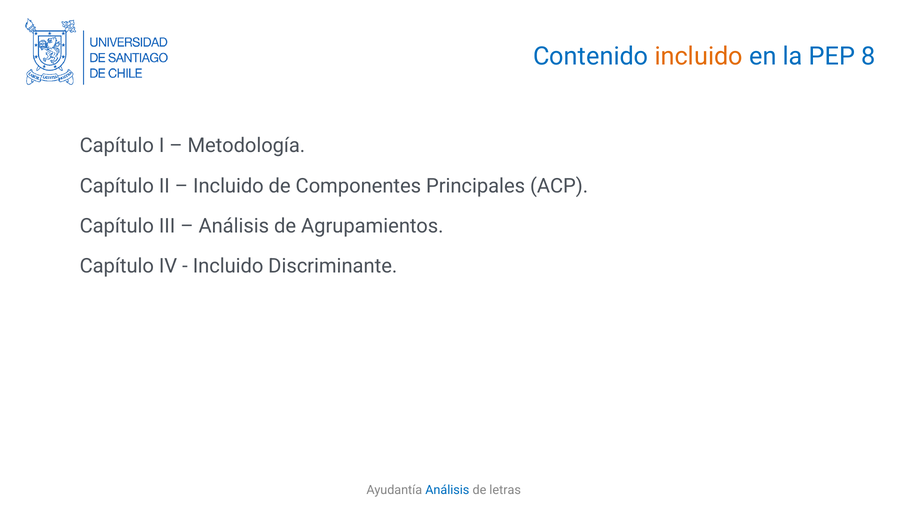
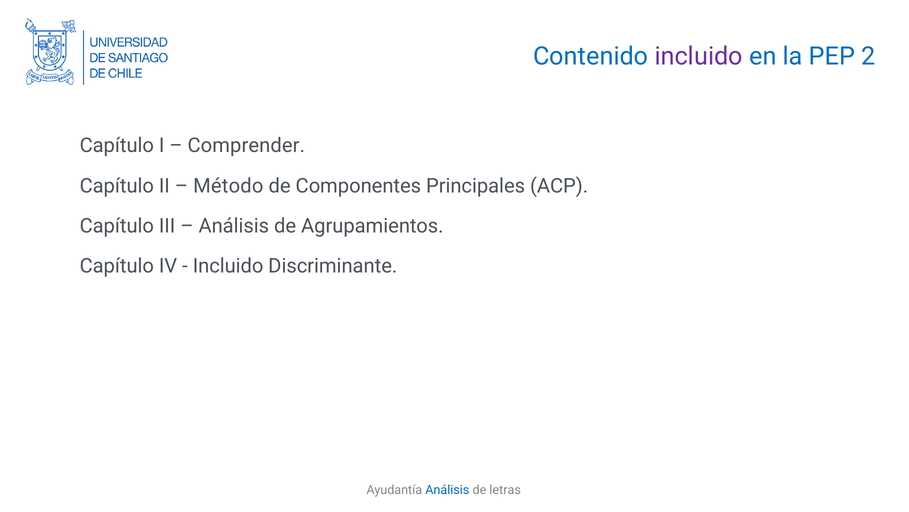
incluido at (699, 56) colour: orange -> purple
8: 8 -> 2
Metodología: Metodología -> Comprender
Incluido at (228, 186): Incluido -> Método
